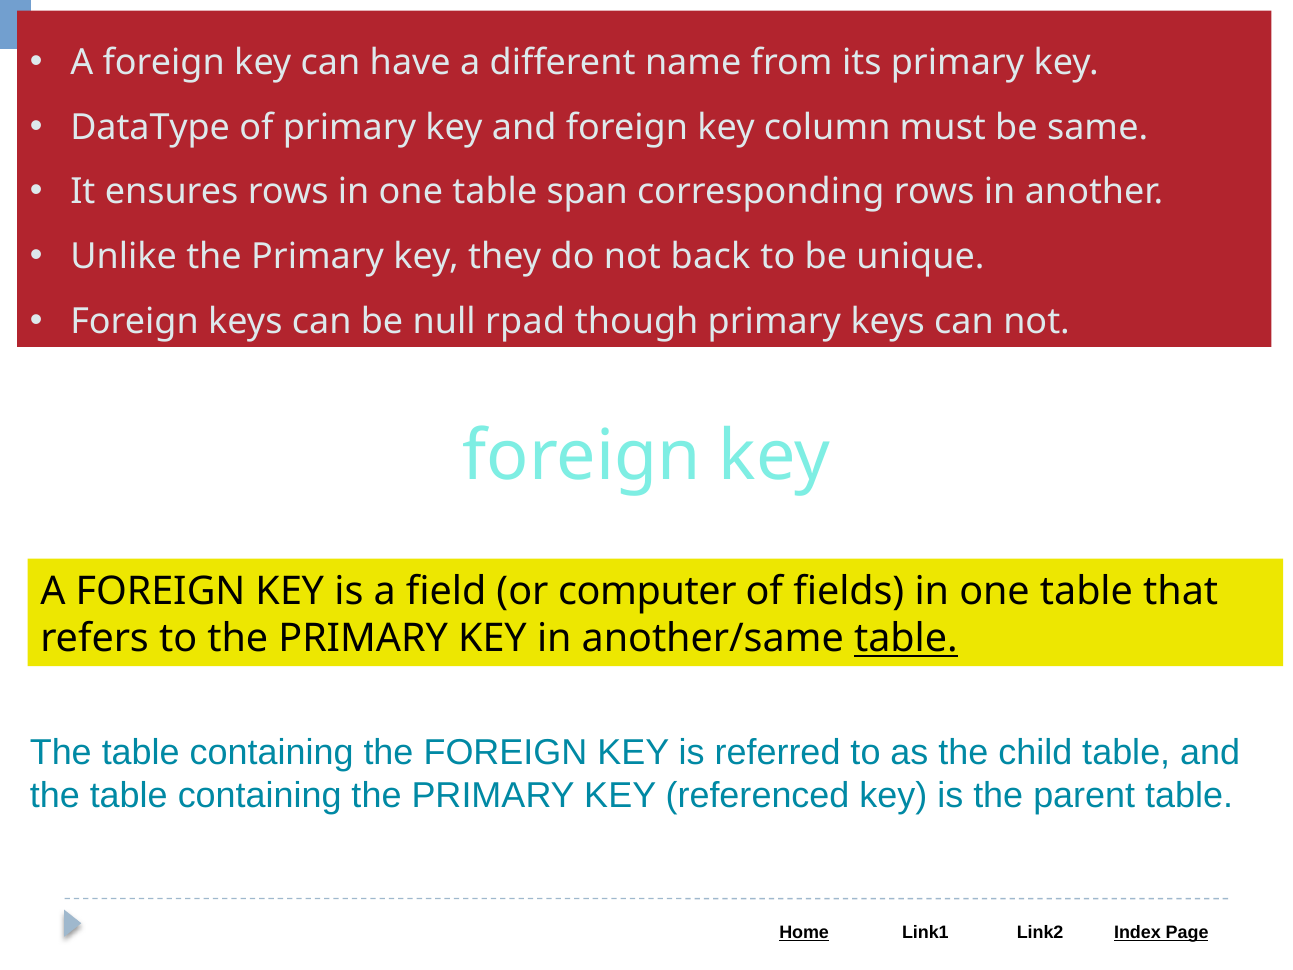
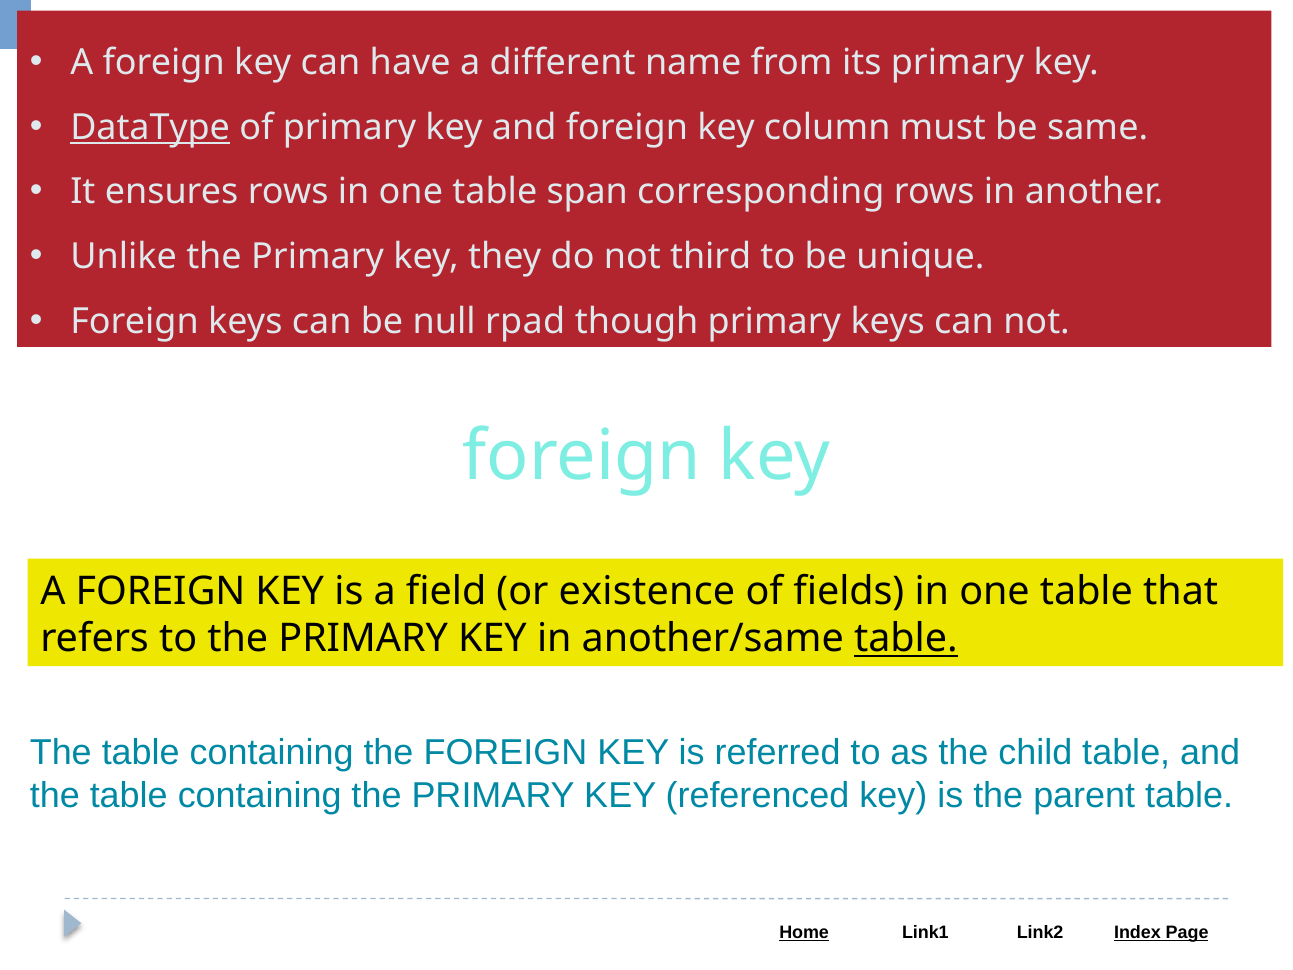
DataType underline: none -> present
back: back -> third
computer: computer -> existence
